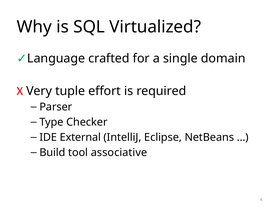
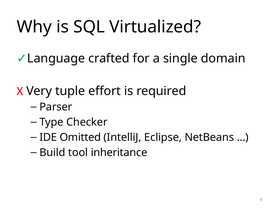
External: External -> Omitted
associative: associative -> inheritance
